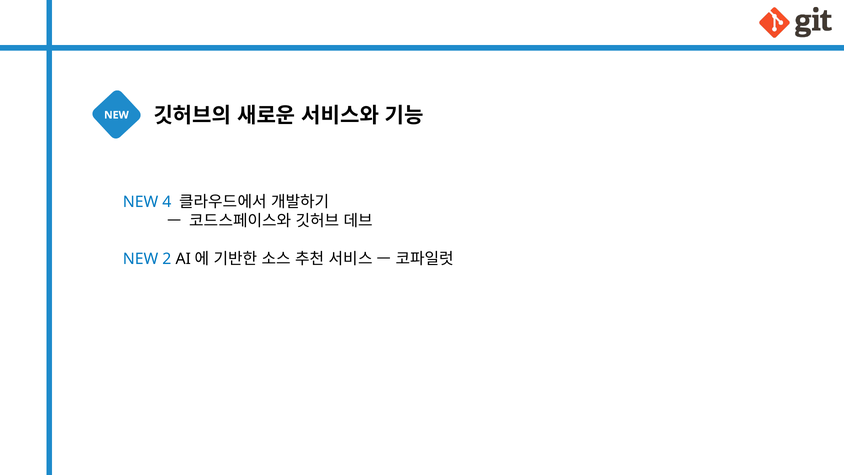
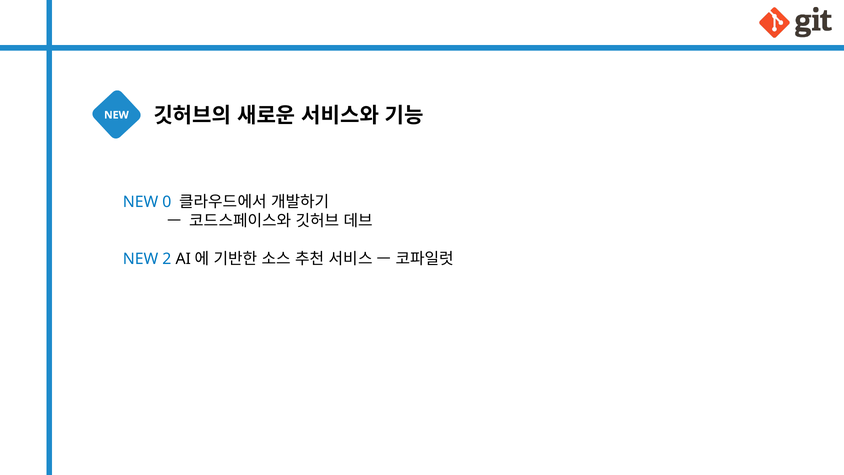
4: 4 -> 0
